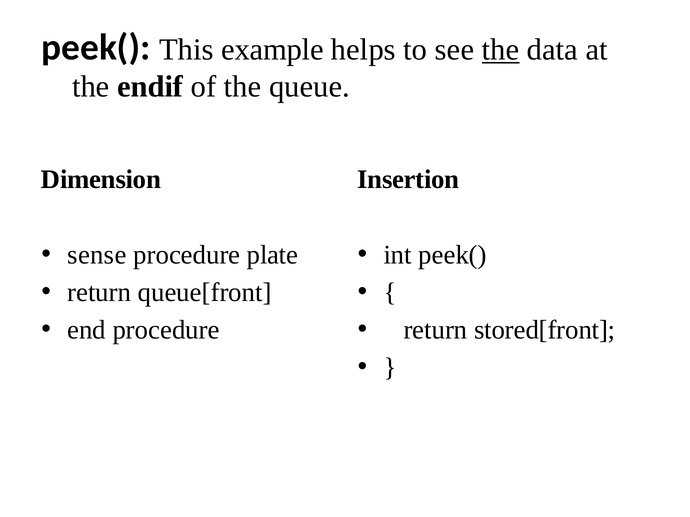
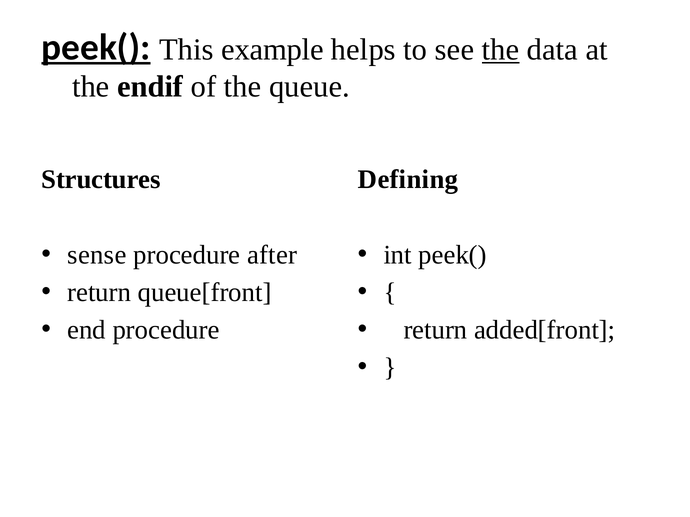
peek( at (96, 47) underline: none -> present
Dimension: Dimension -> Structures
Insertion: Insertion -> Defining
plate: plate -> after
stored[front: stored[front -> added[front
